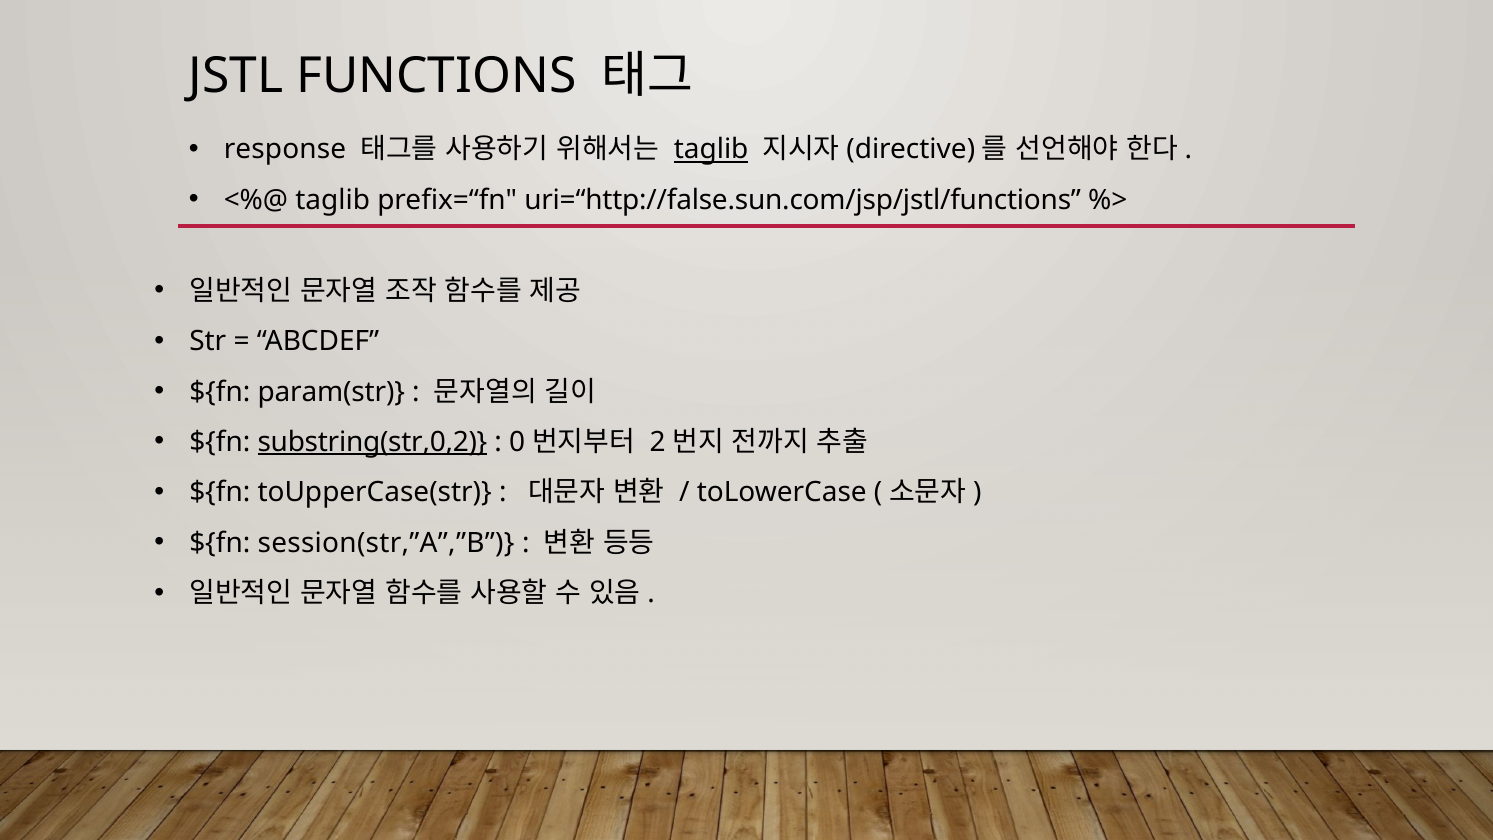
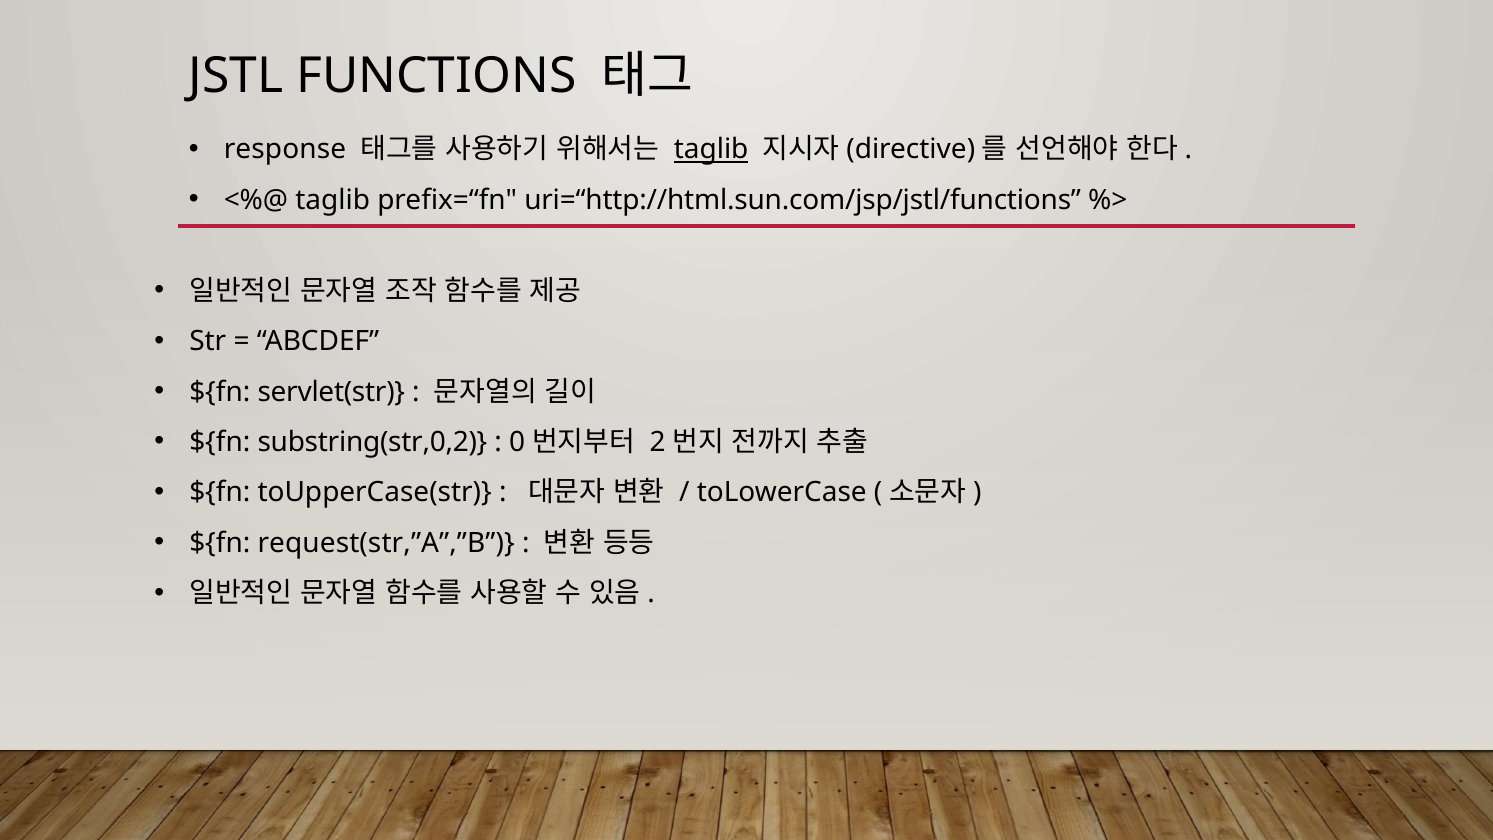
uri=“http://false.sun.com/jsp/jstl/functions: uri=“http://false.sun.com/jsp/jstl/functions -> uri=“http://html.sun.com/jsp/jstl/functions
param(str: param(str -> servlet(str
substring(str,0,2 underline: present -> none
session(str,”A”,”B: session(str,”A”,”B -> request(str,”A”,”B
